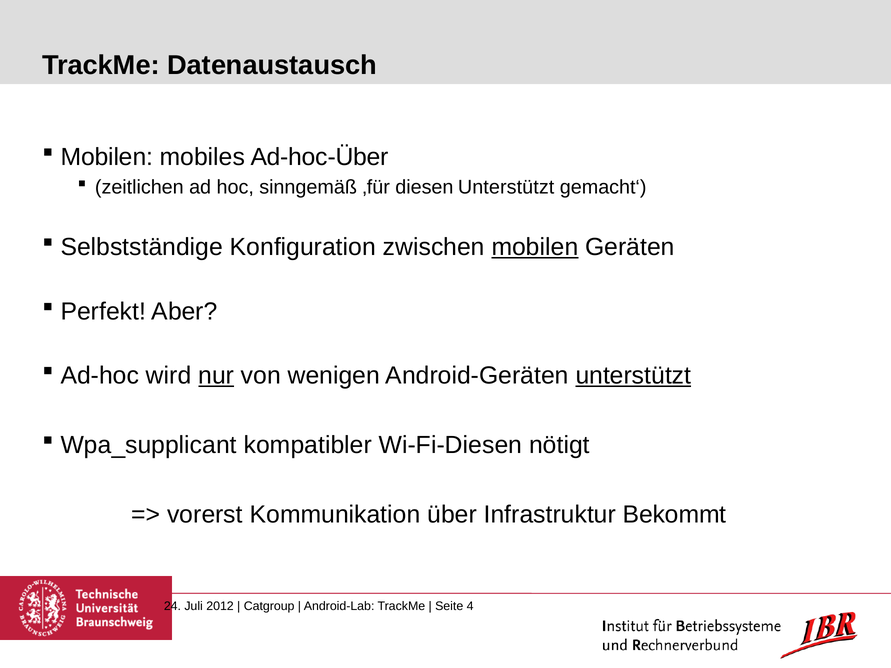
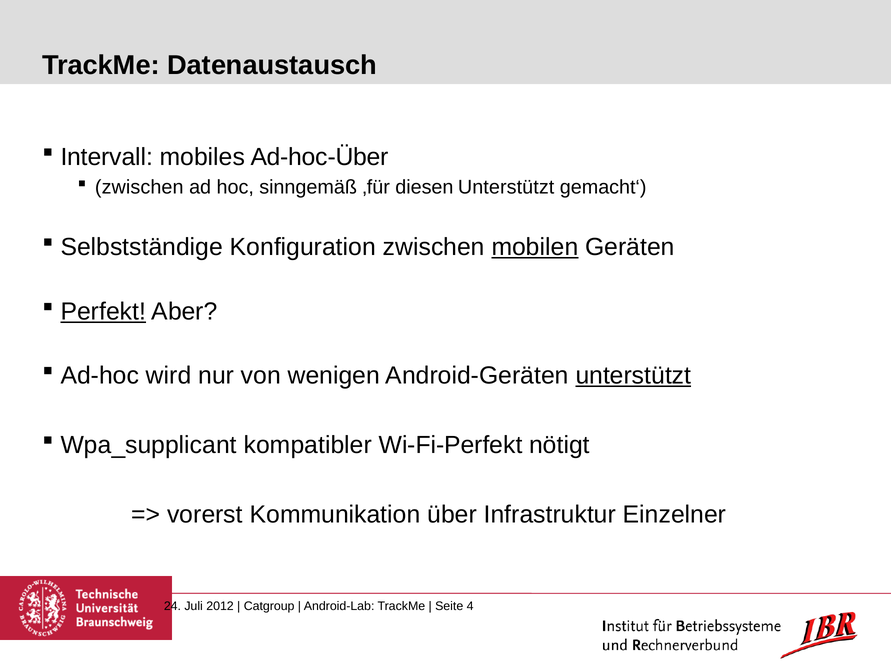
Mobilen at (107, 157): Mobilen -> Intervall
zeitlichen at (139, 187): zeitlichen -> zwischen
Perfekt underline: none -> present
nur underline: present -> none
Wi-Fi-Diesen: Wi-Fi-Diesen -> Wi-Fi-Perfekt
Bekommt: Bekommt -> Einzelner
